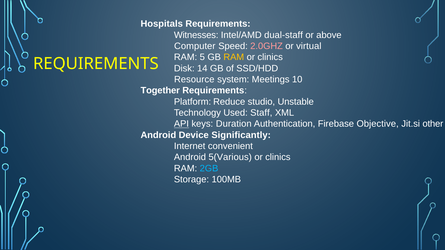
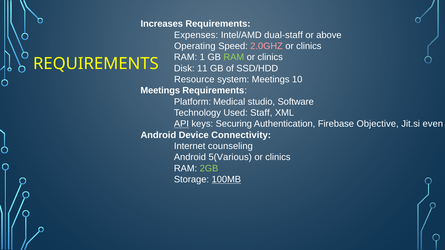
Hospitals: Hospitals -> Increases
Witnesses: Witnesses -> Expenses
Computer: Computer -> Operating
virtual at (309, 46): virtual -> clinics
5: 5 -> 1
RAM at (234, 57) colour: yellow -> light green
14: 14 -> 11
Together at (160, 91): Together -> Meetings
Reduce: Reduce -> Medical
Unstable: Unstable -> Software
Duration: Duration -> Securing
other: other -> even
Significantly: Significantly -> Connectivity
convenient: convenient -> counseling
2GB colour: light blue -> light green
100MB underline: none -> present
